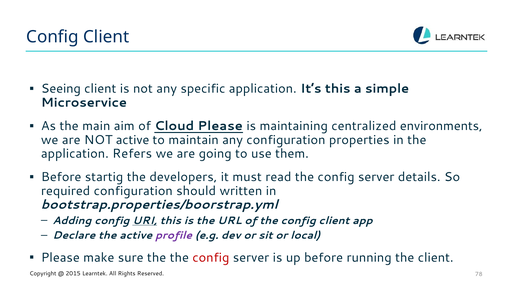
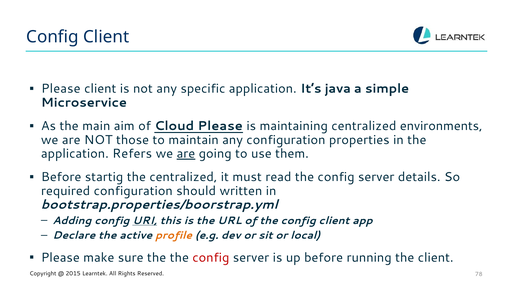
Seeing at (61, 89): Seeing -> Please
It’s this: this -> java
NOT active: active -> those
are at (186, 154) underline: none -> present
the developers: developers -> centralized
profile colour: purple -> orange
